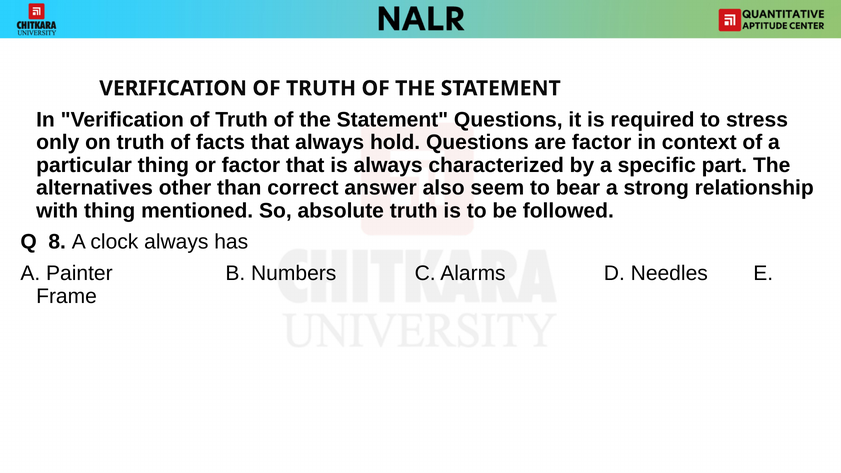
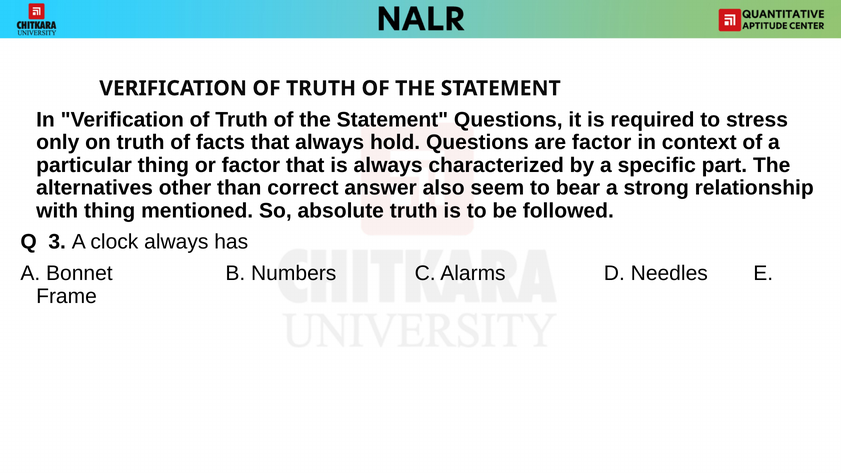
8: 8 -> 3
Painter: Painter -> Bonnet
